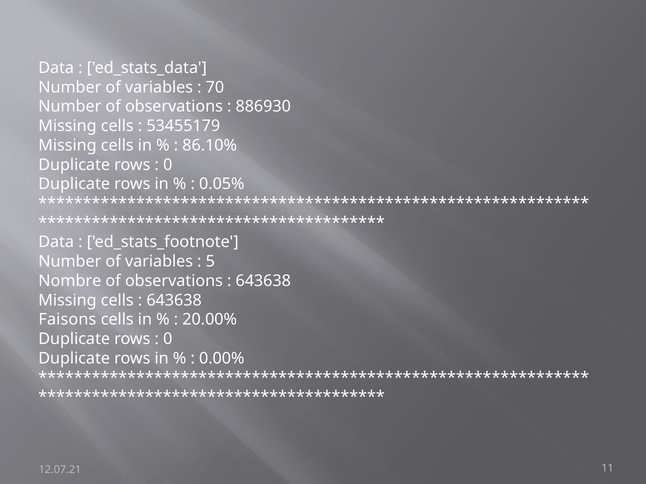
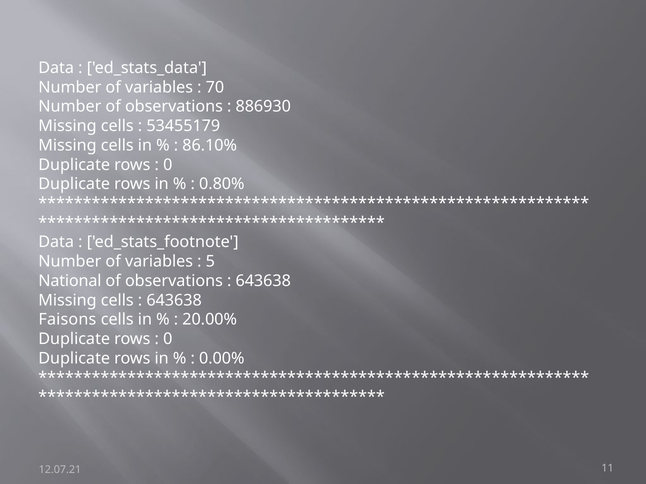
0.05%: 0.05% -> 0.80%
Nombre: Nombre -> National
